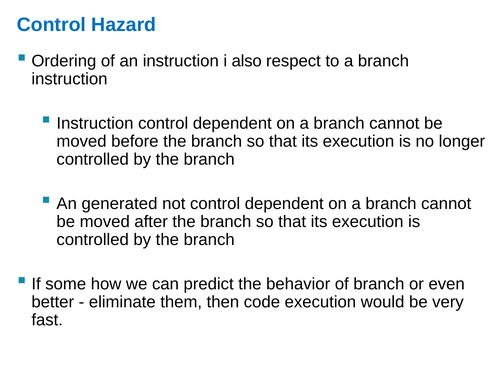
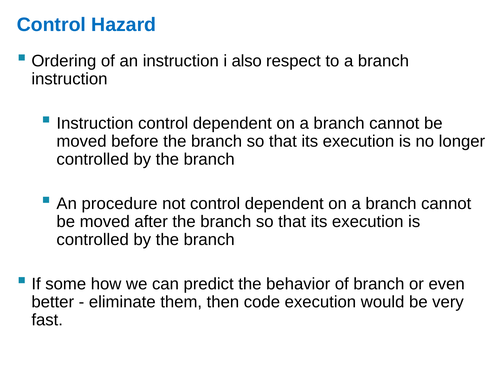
generated: generated -> procedure
